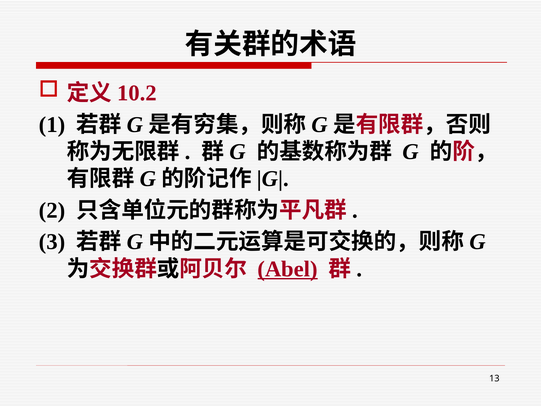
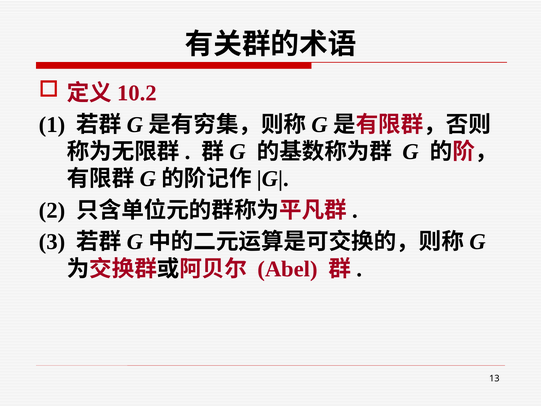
Abel underline: present -> none
